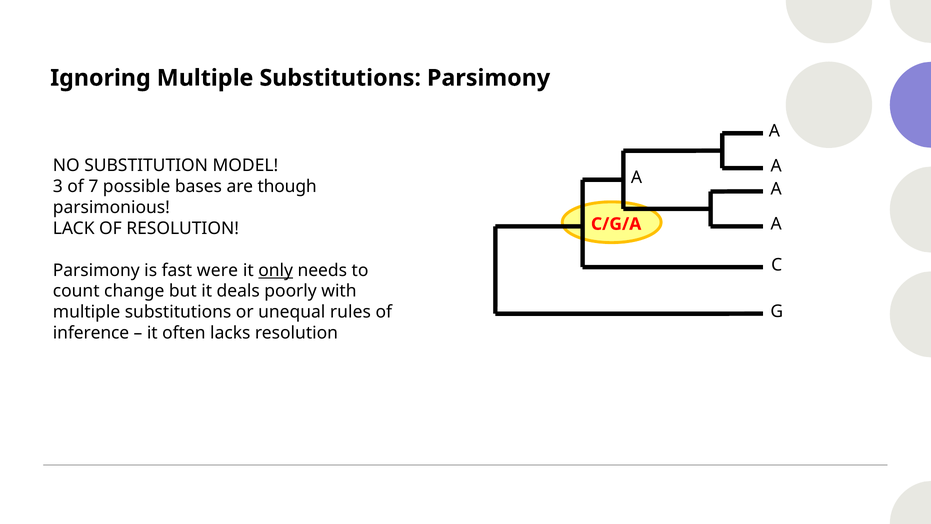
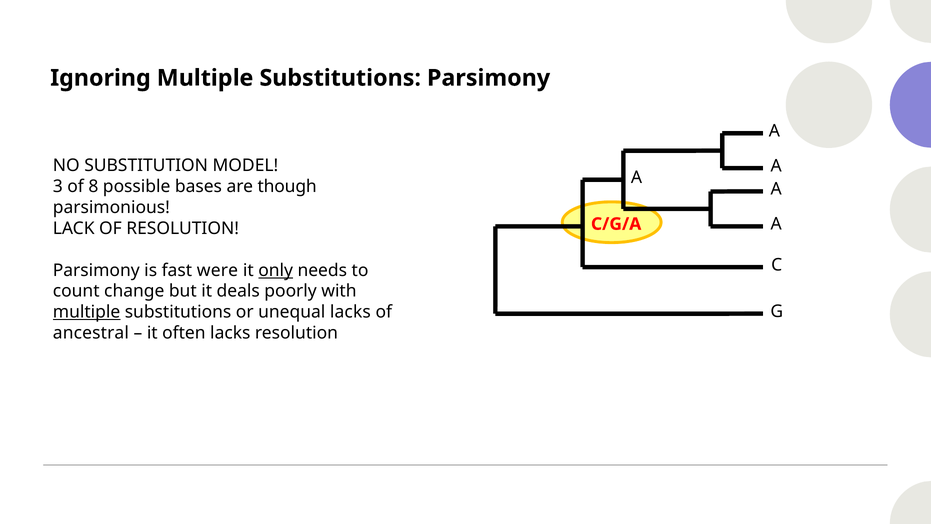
7: 7 -> 8
multiple at (87, 312) underline: none -> present
unequal rules: rules -> lacks
inference: inference -> ancestral
